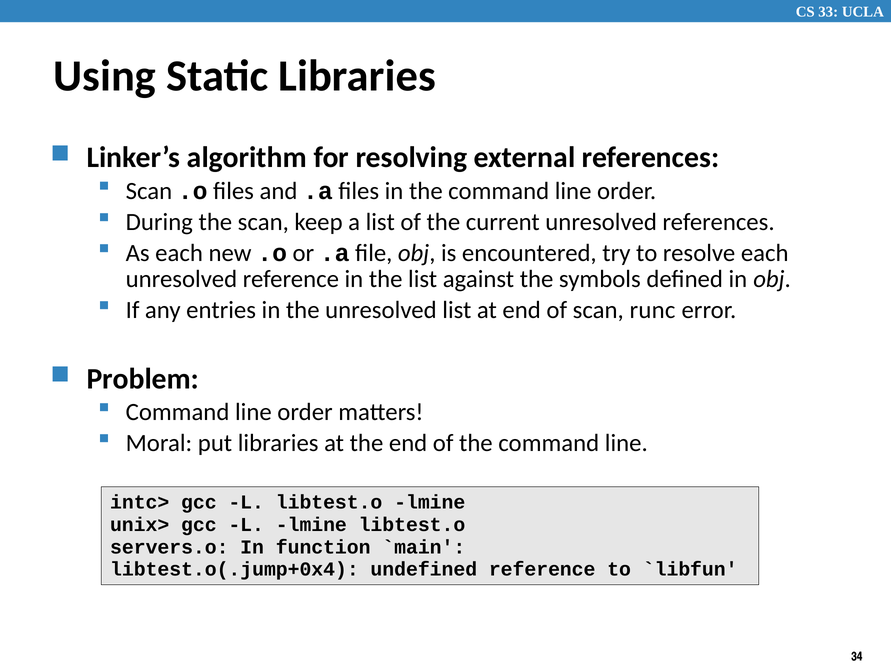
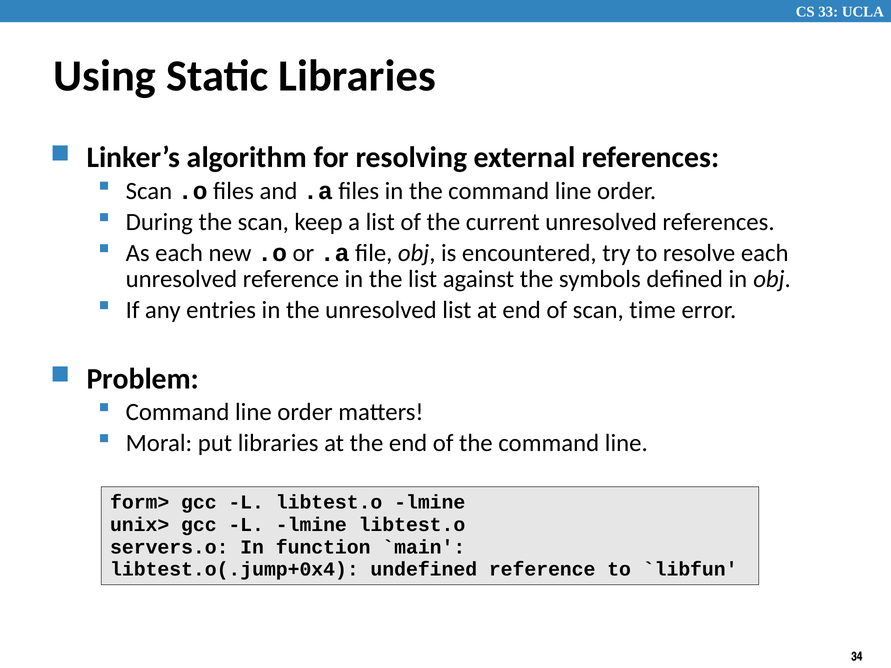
runc: runc -> time
intc>: intc> -> form>
